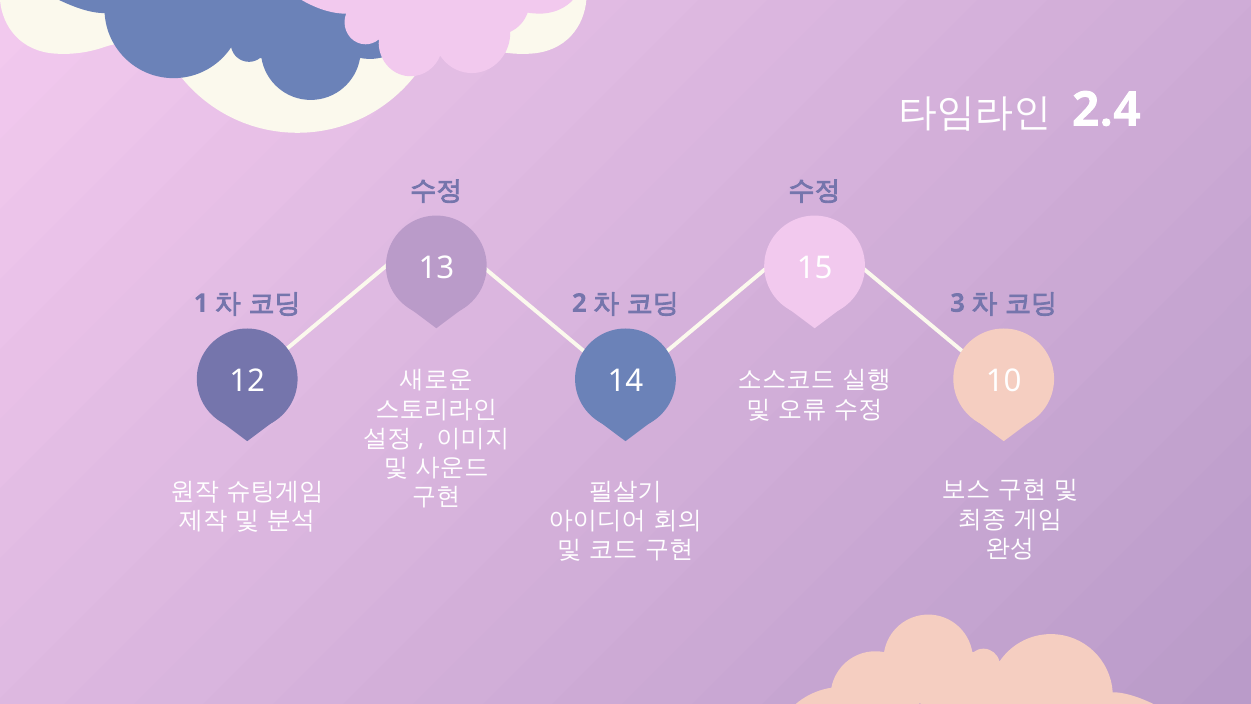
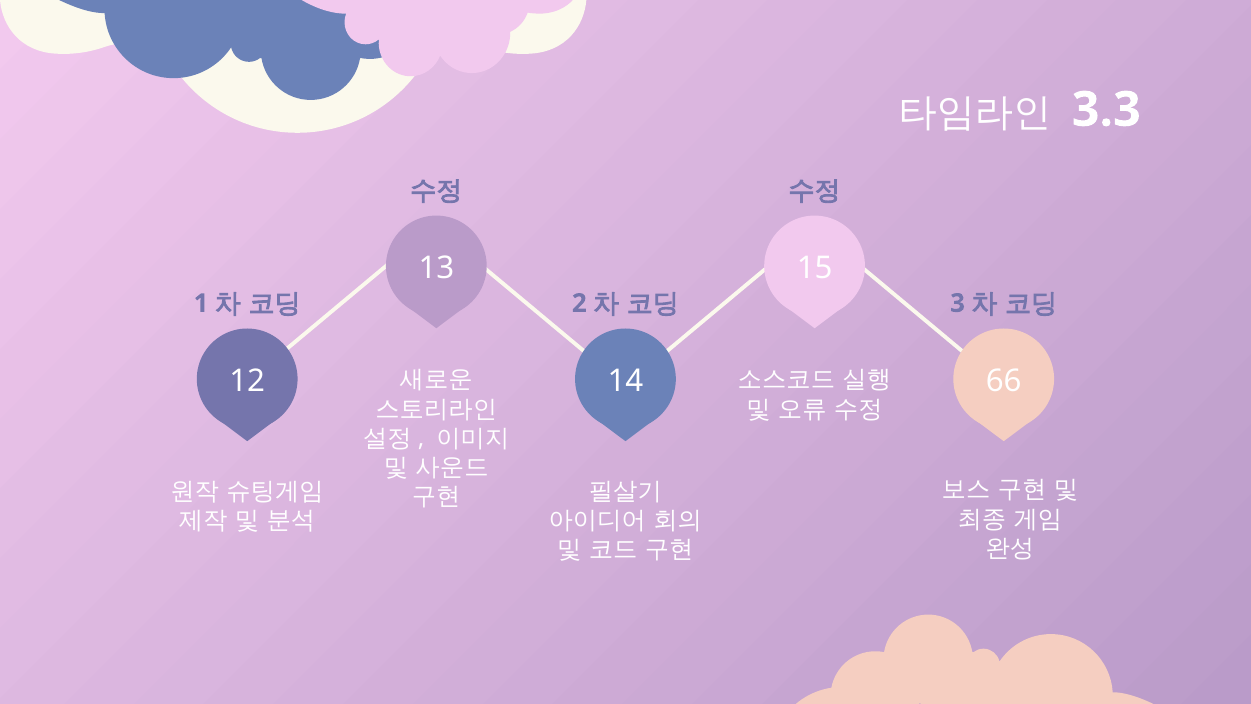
2.4: 2.4 -> 3.3
10: 10 -> 66
